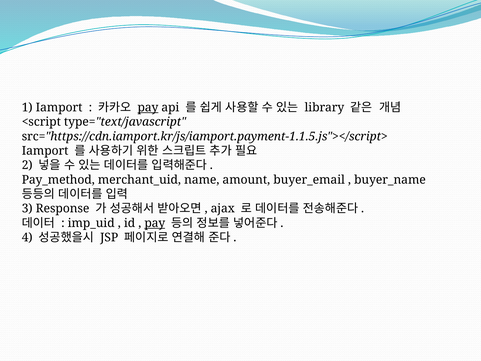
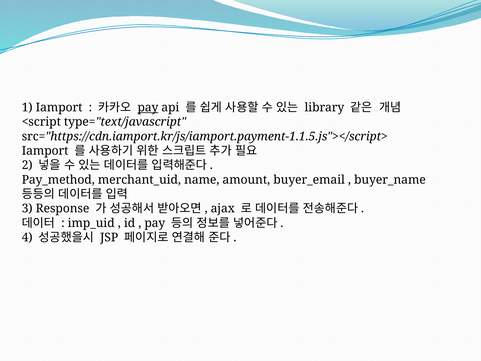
pay at (155, 223) underline: present -> none
